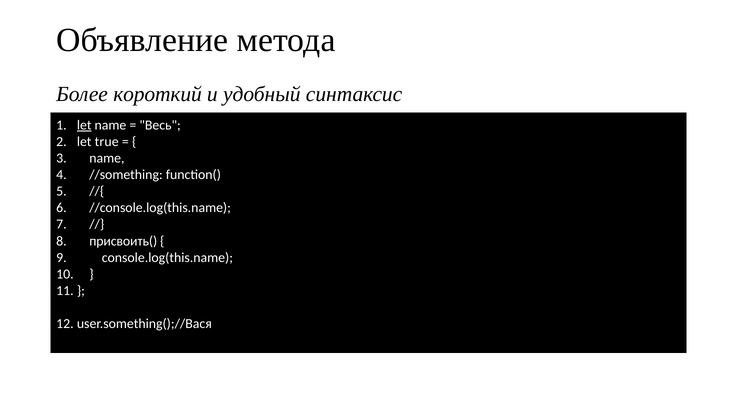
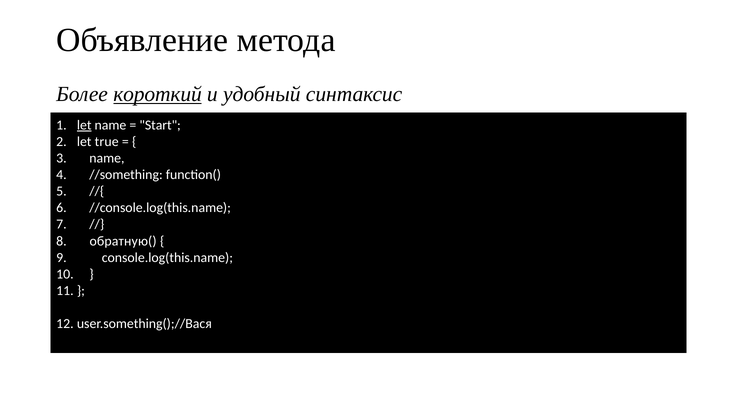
короткий underline: none -> present
Весь: Весь -> Start
присвоить(: присвоить( -> обратную(
